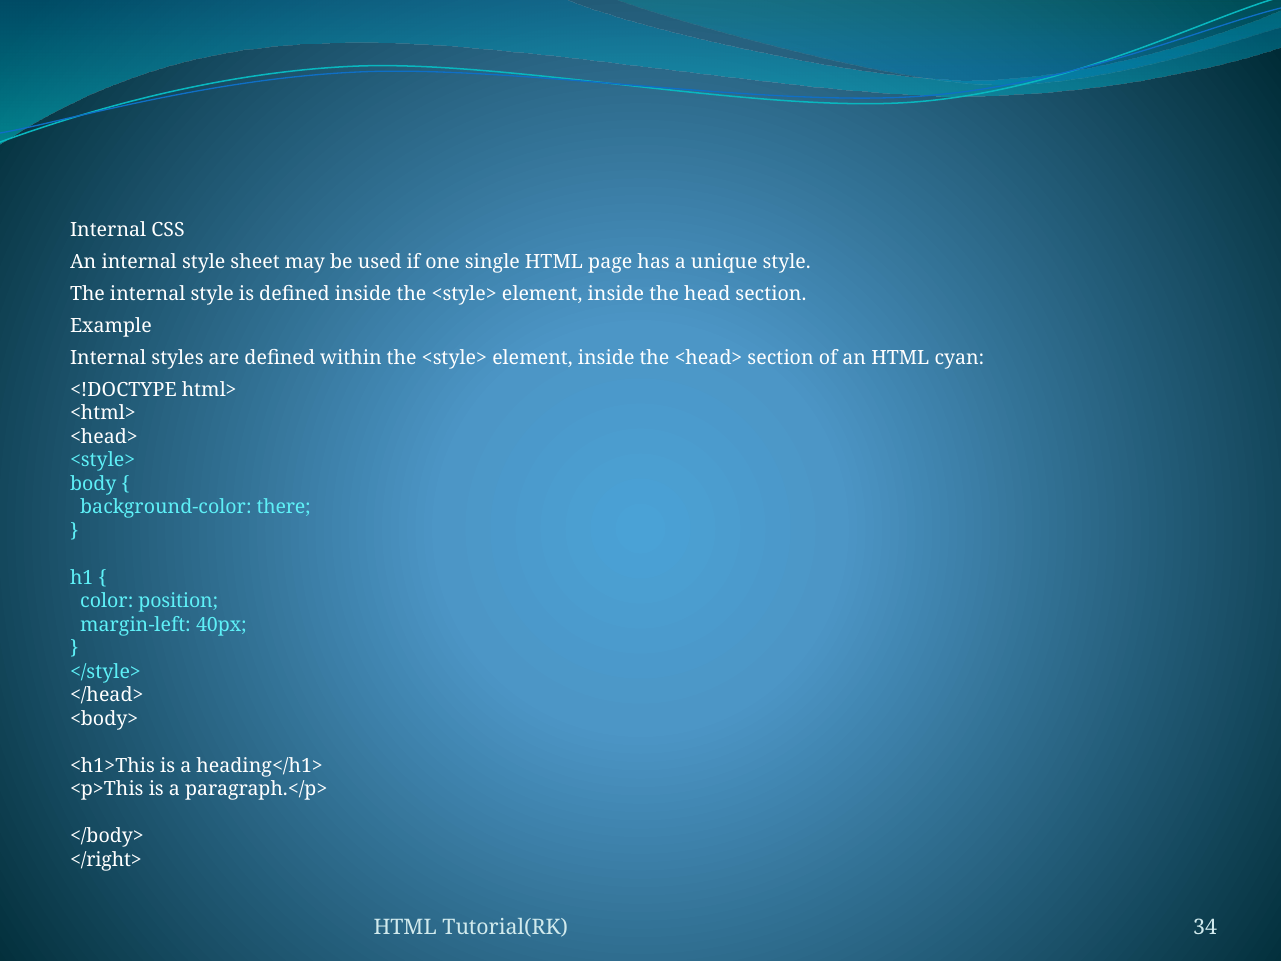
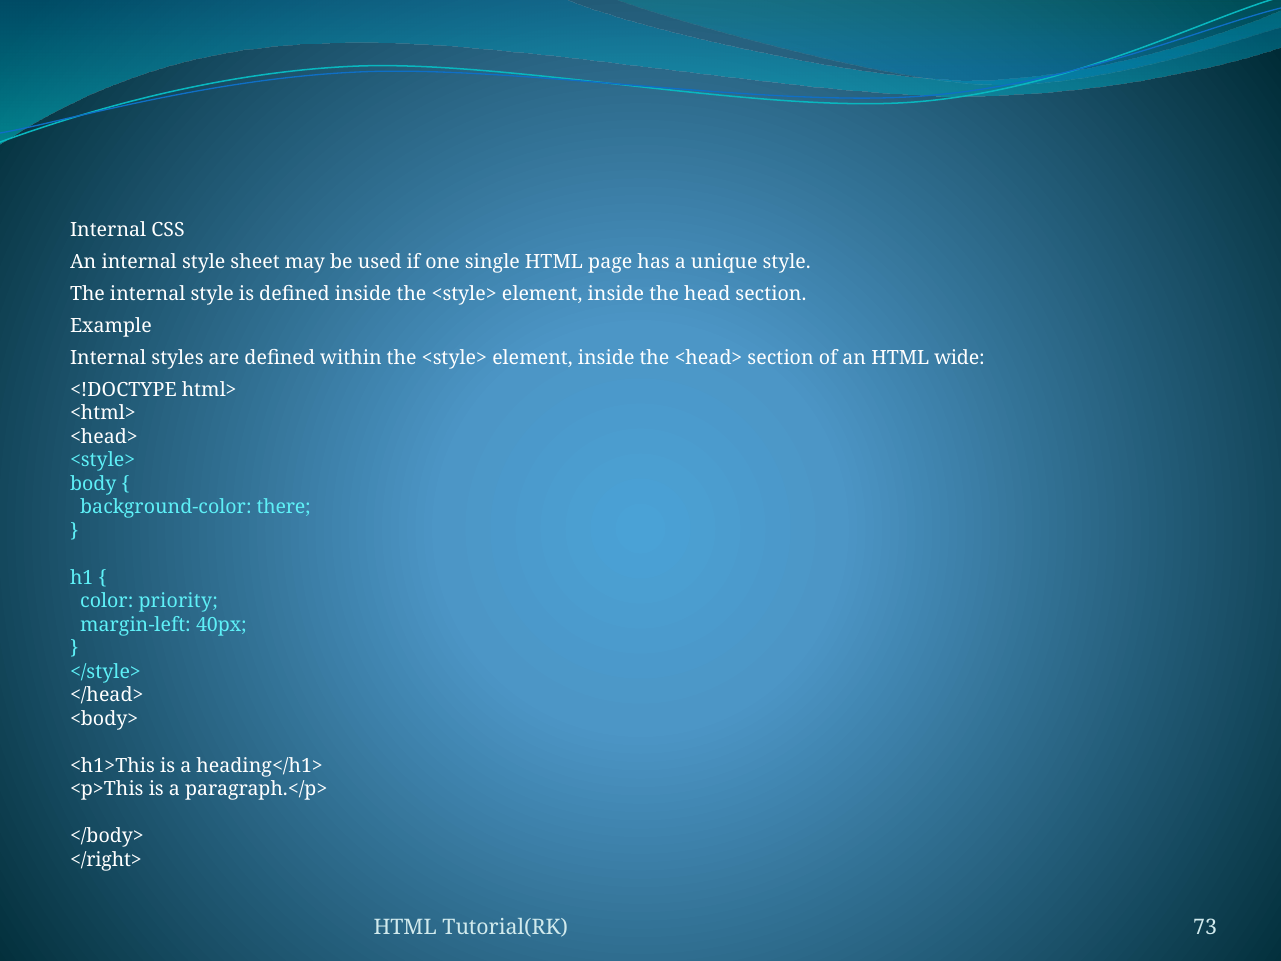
cyan: cyan -> wide
position: position -> priority
34: 34 -> 73
